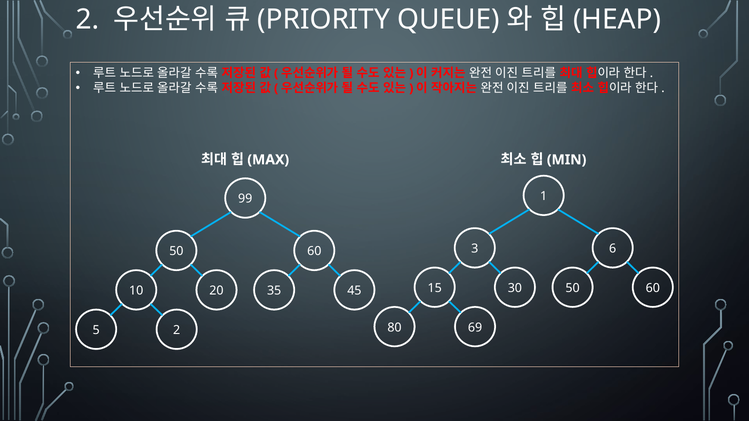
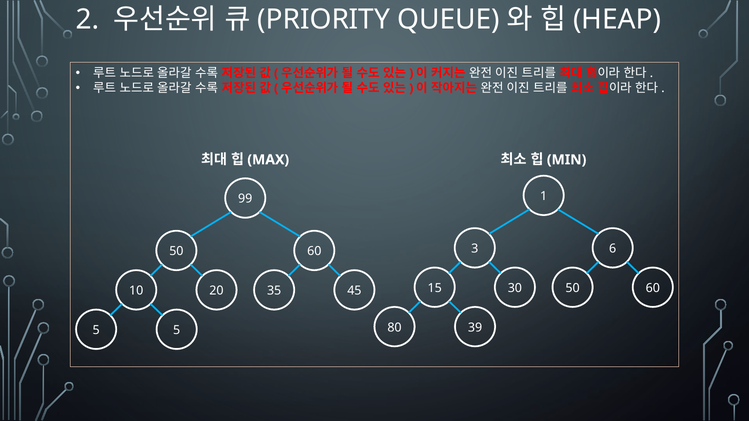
69: 69 -> 39
5 2: 2 -> 5
